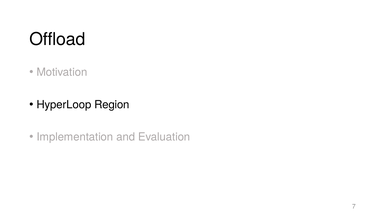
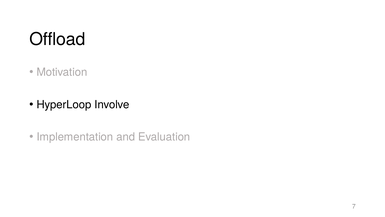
Region: Region -> Involve
